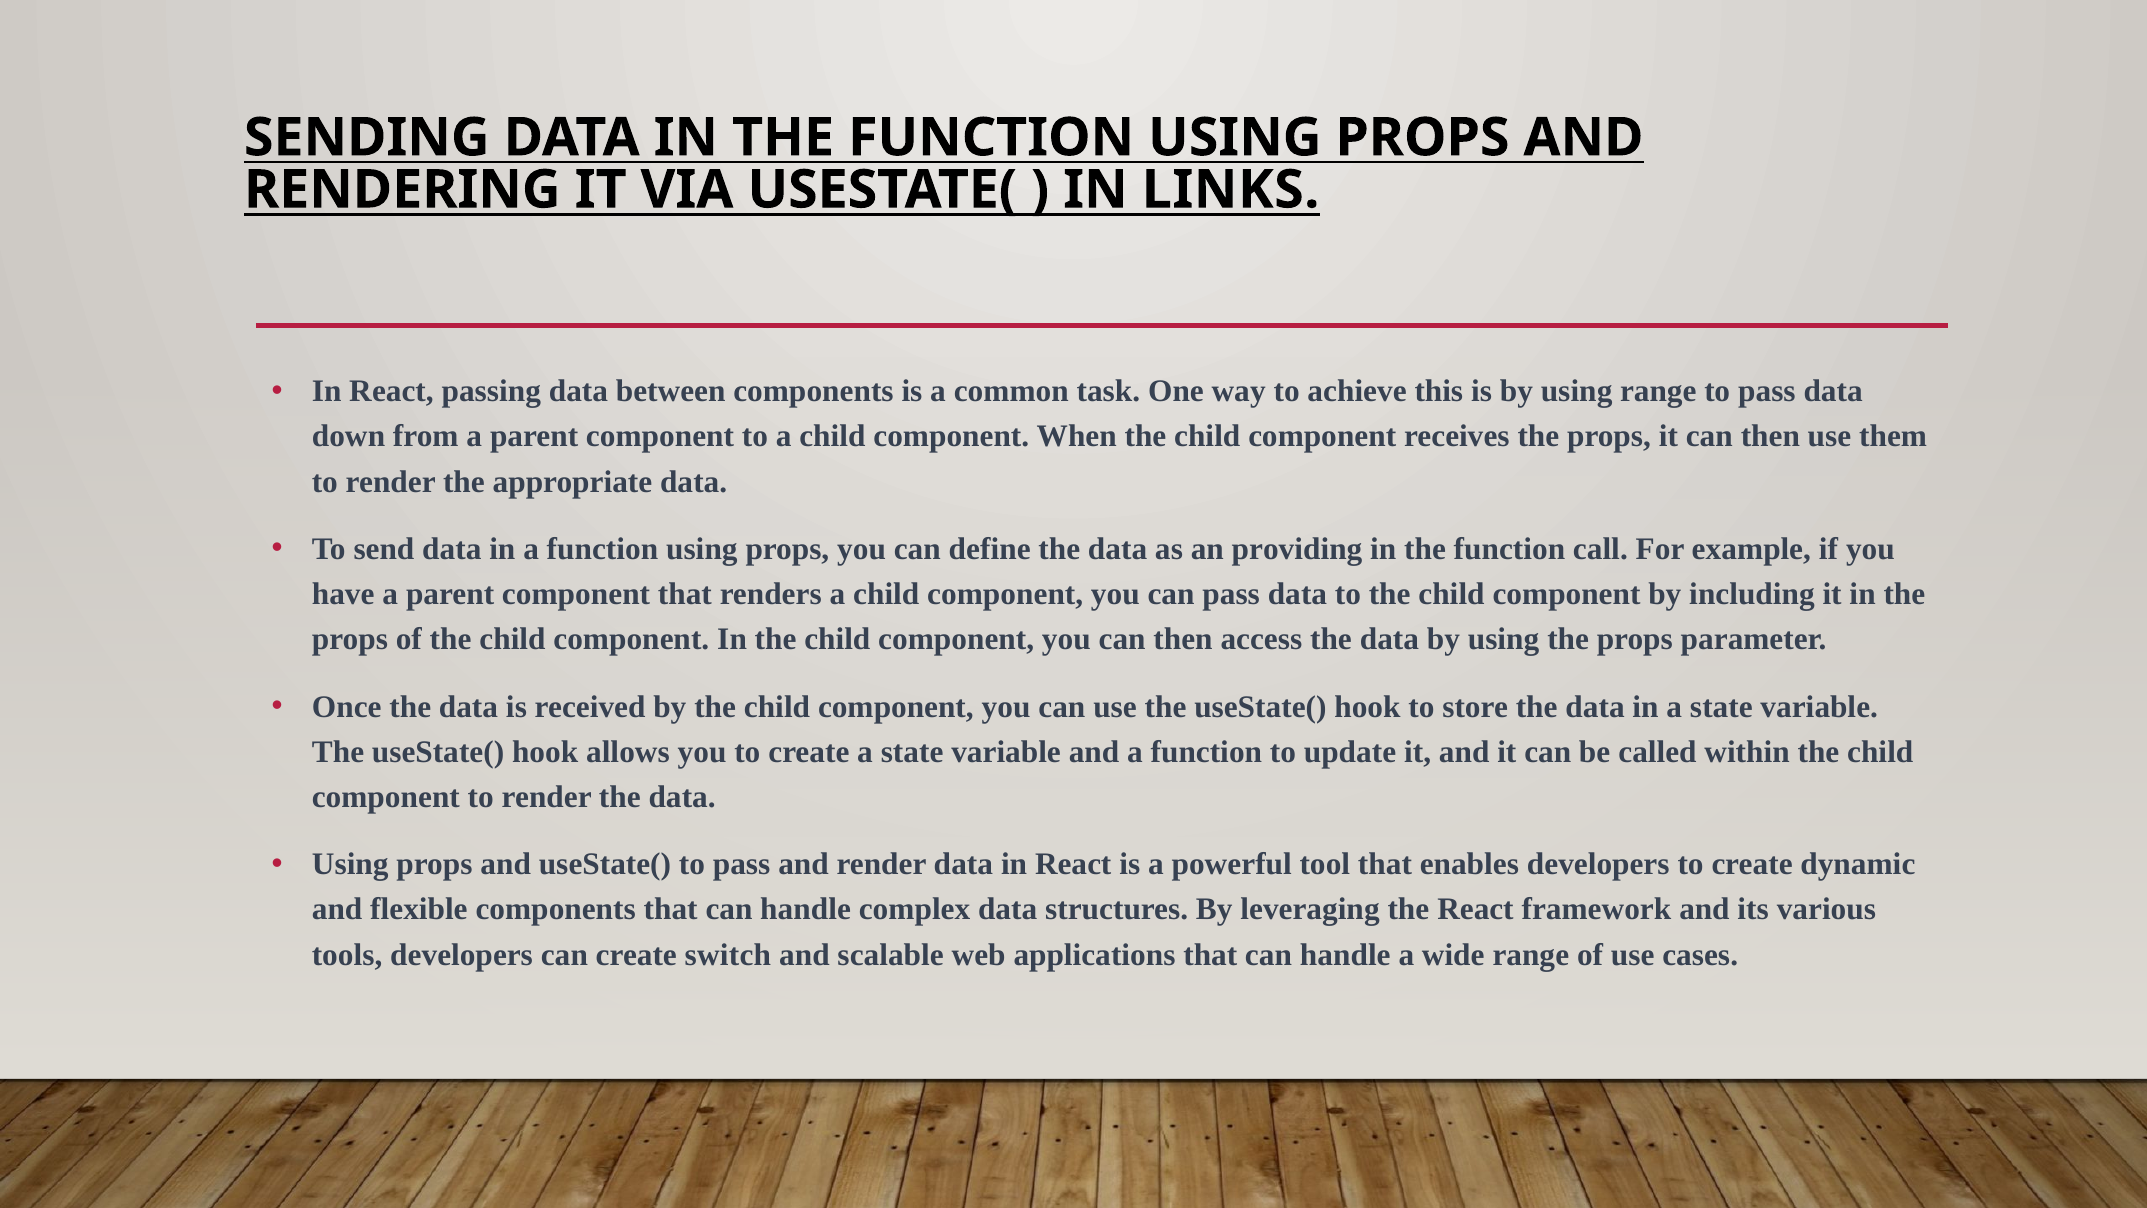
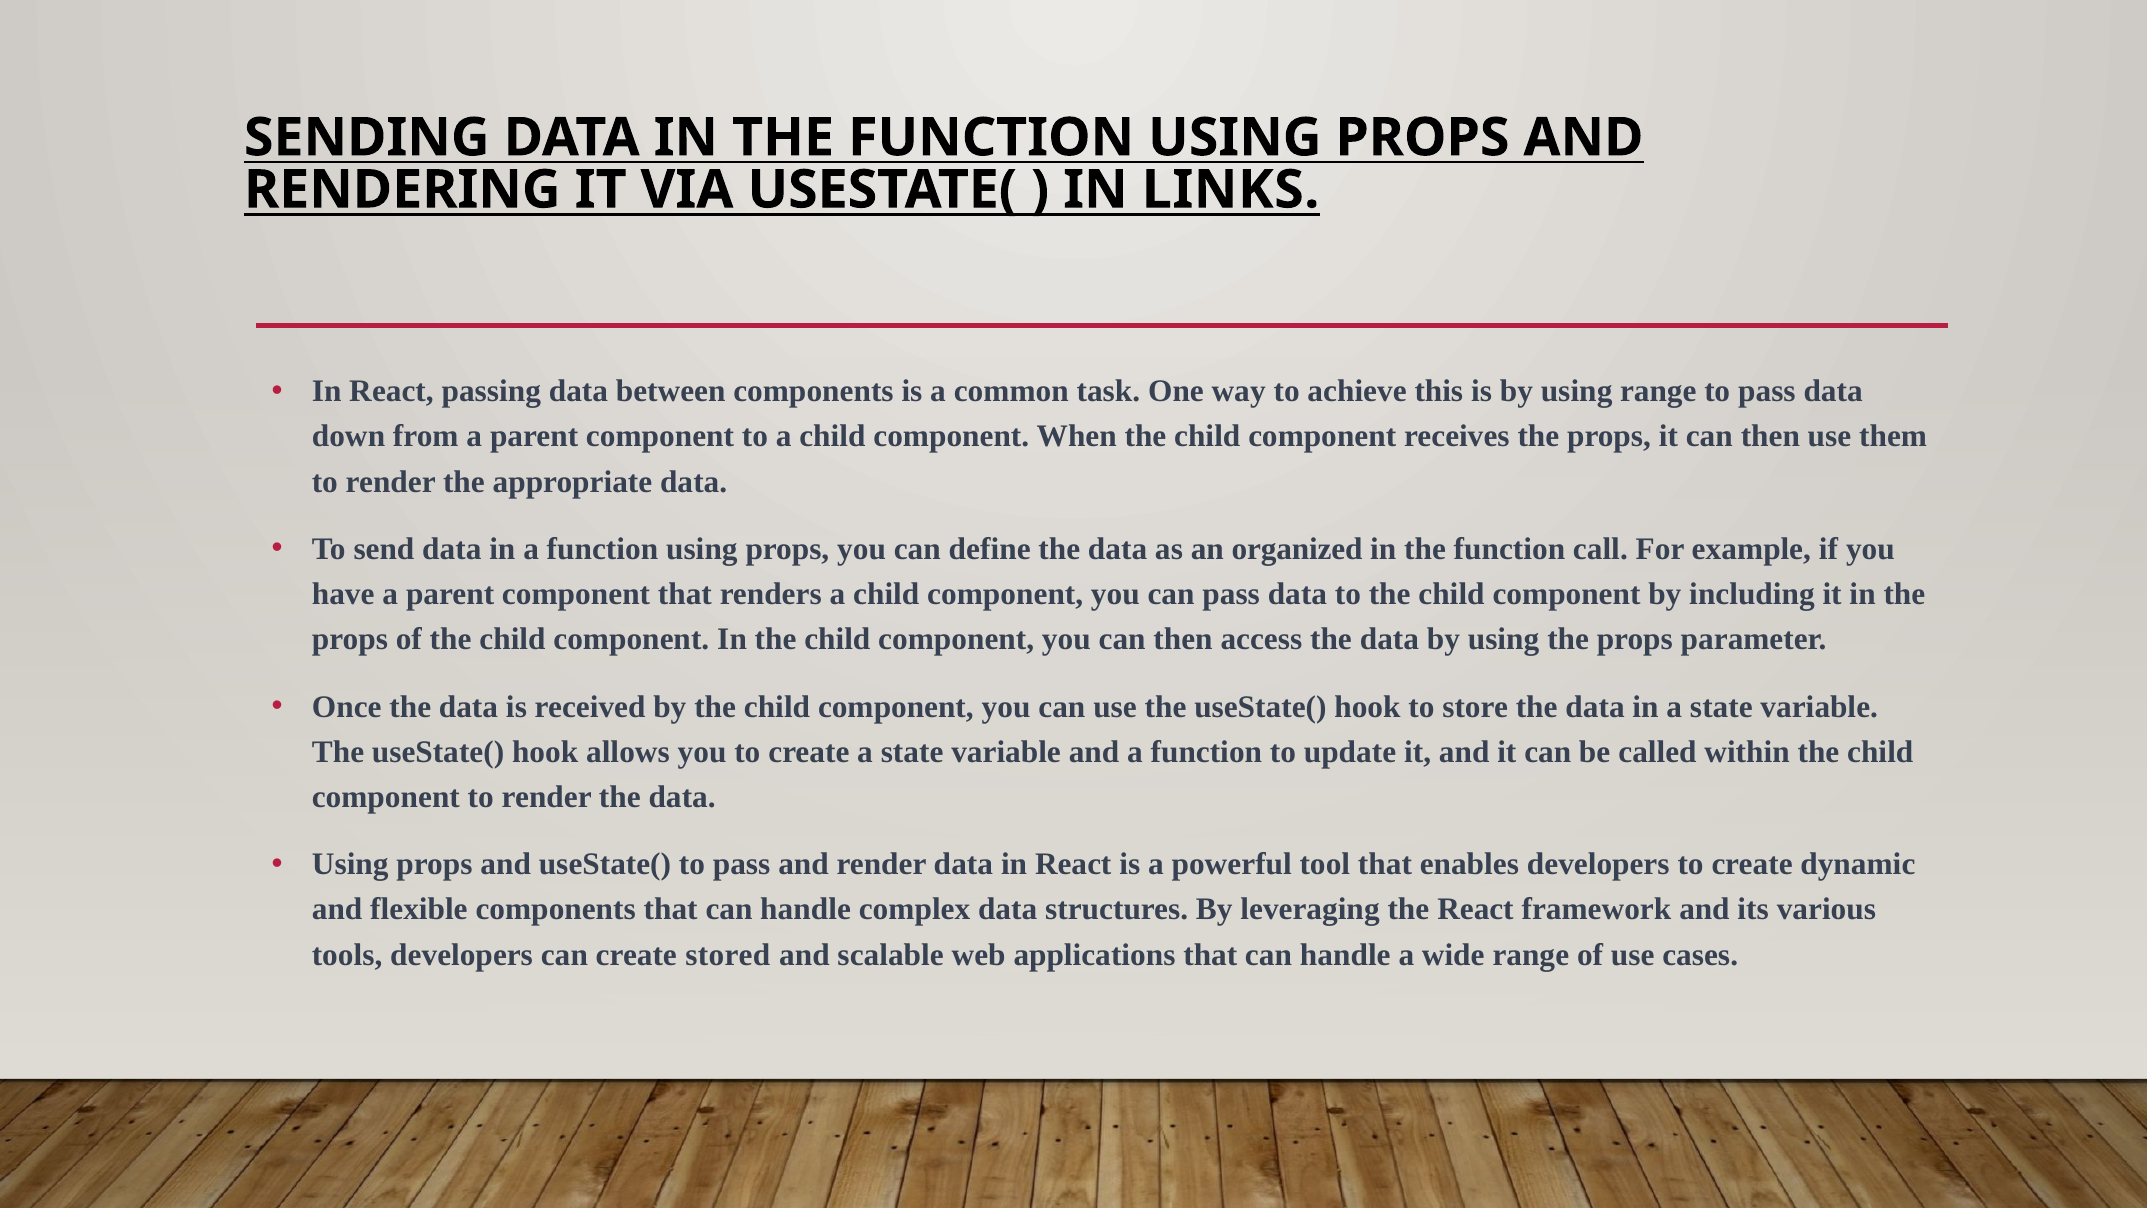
providing: providing -> organized
switch: switch -> stored
